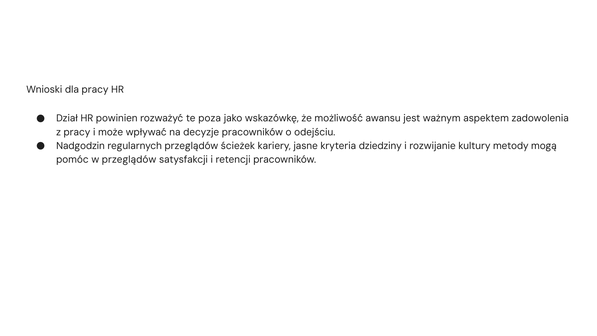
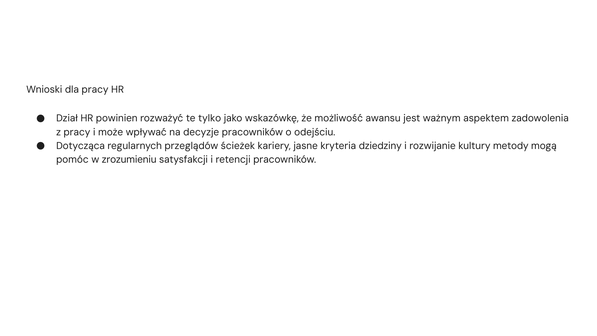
poza: poza -> tylko
Nadgodzin: Nadgodzin -> Dotycząca
w przeglądów: przeglądów -> zrozumieniu
